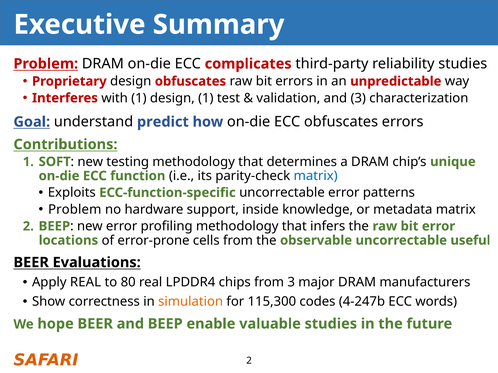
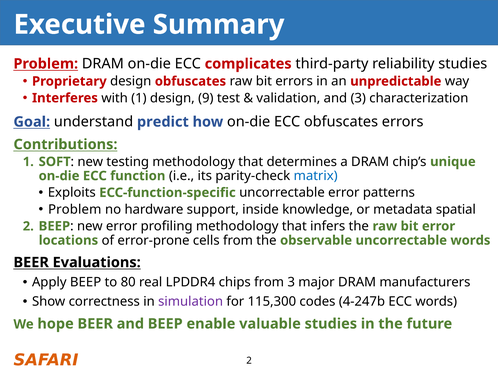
design 1: 1 -> 9
metadata matrix: matrix -> spatial
uncorrectable useful: useful -> words
Apply REAL: REAL -> BEEP
simulation colour: orange -> purple
